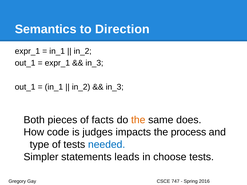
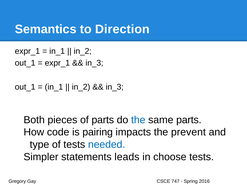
of facts: facts -> parts
the at (138, 120) colour: orange -> blue
same does: does -> parts
judges: judges -> pairing
process: process -> prevent
